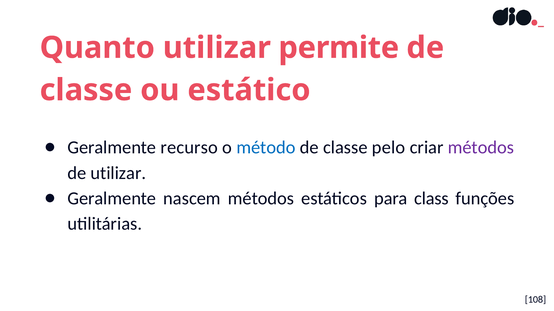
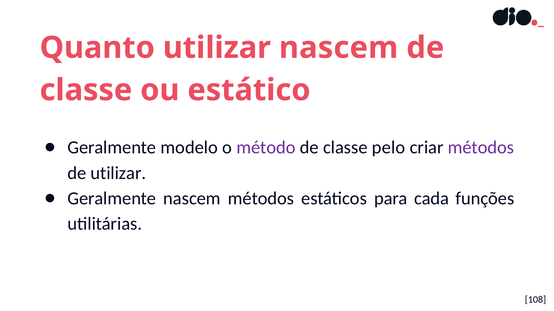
utilizar permite: permite -> nascem
recurso: recurso -> modelo
método colour: blue -> purple
class: class -> cada
